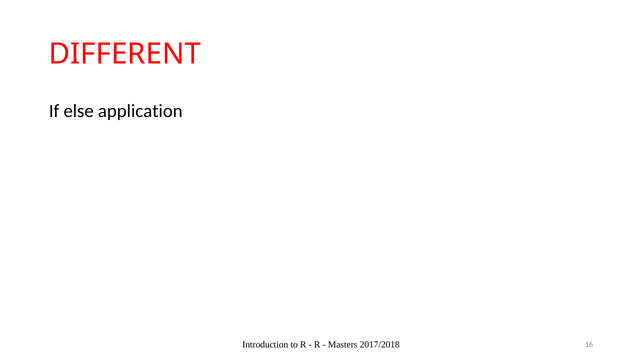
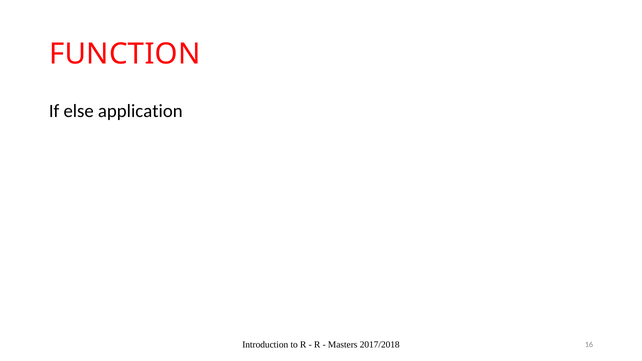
DIFFERENT: DIFFERENT -> FUNCTION
